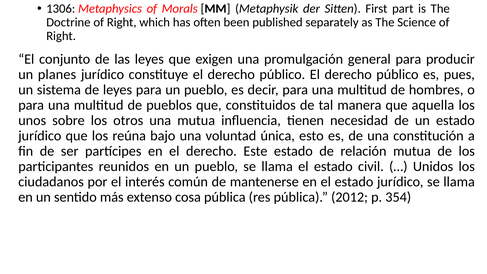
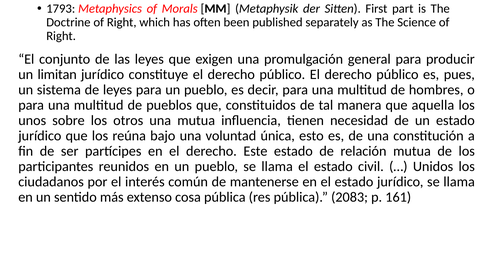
1306: 1306 -> 1793
planes: planes -> limitan
2012: 2012 -> 2083
354: 354 -> 161
